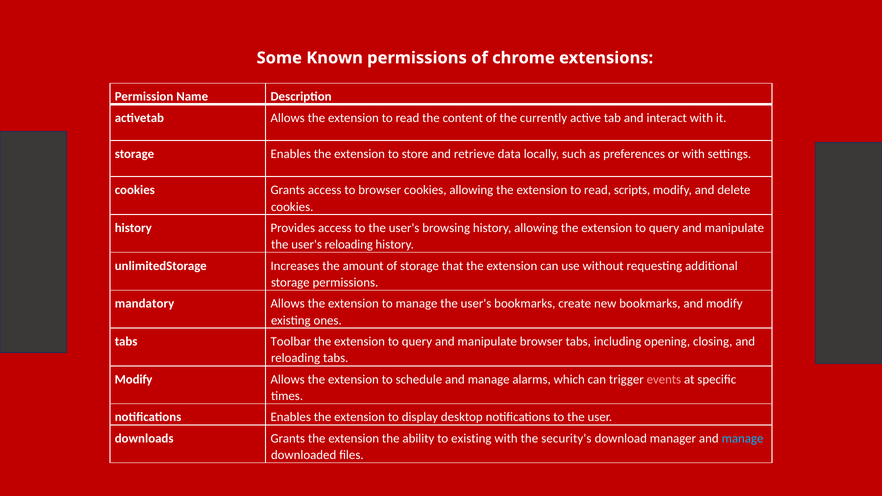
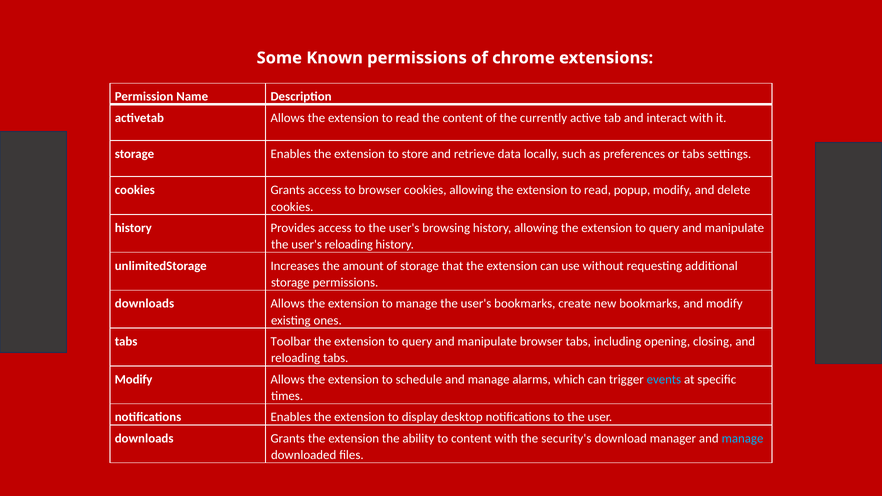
or with: with -> tabs
scripts: scripts -> popup
mandatory at (144, 304): mandatory -> downloads
events colour: pink -> light blue
to existing: existing -> content
